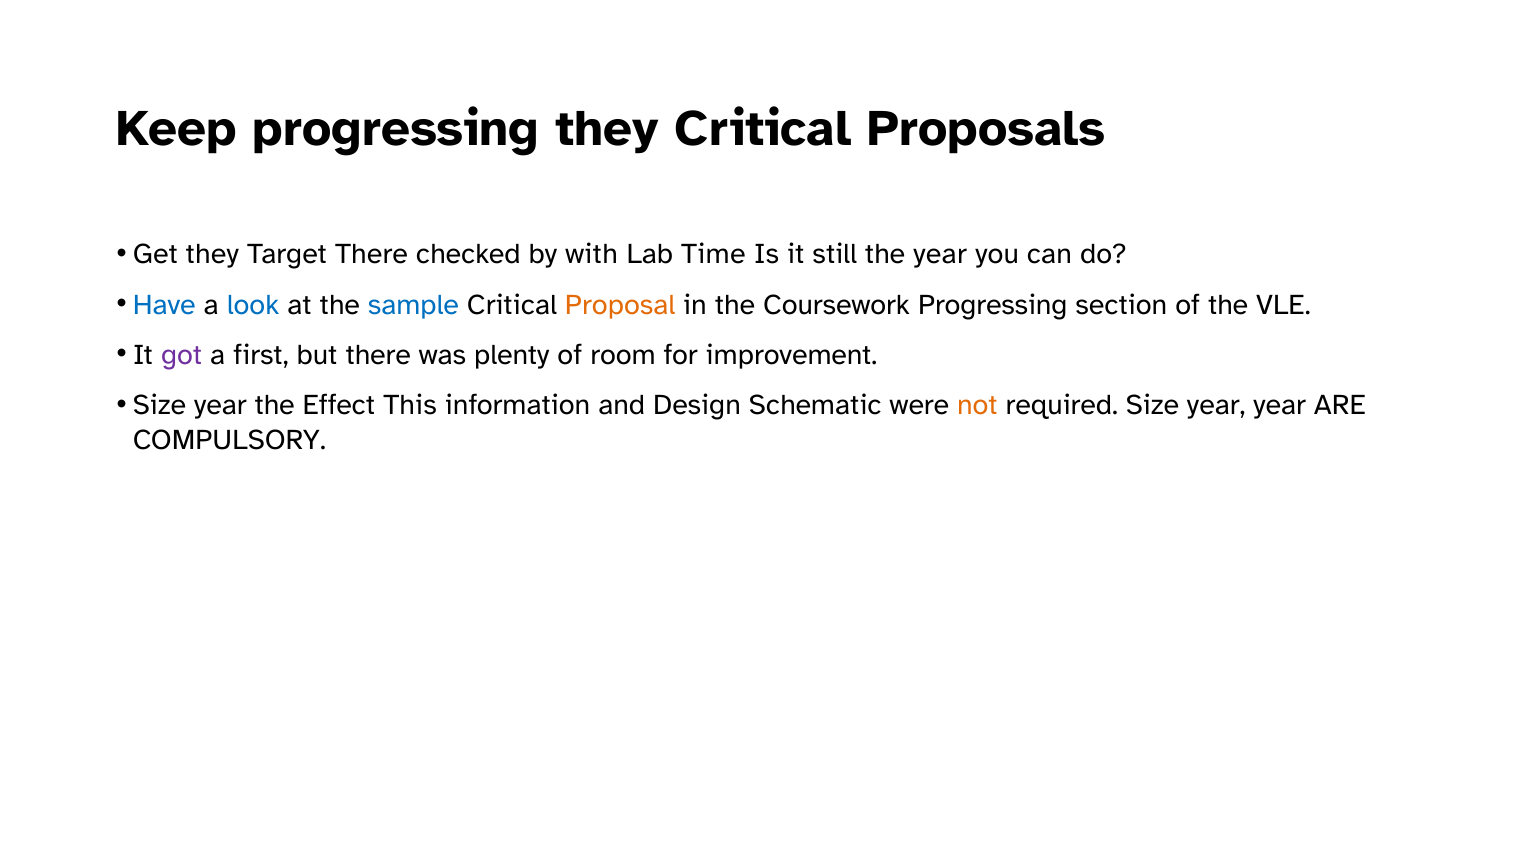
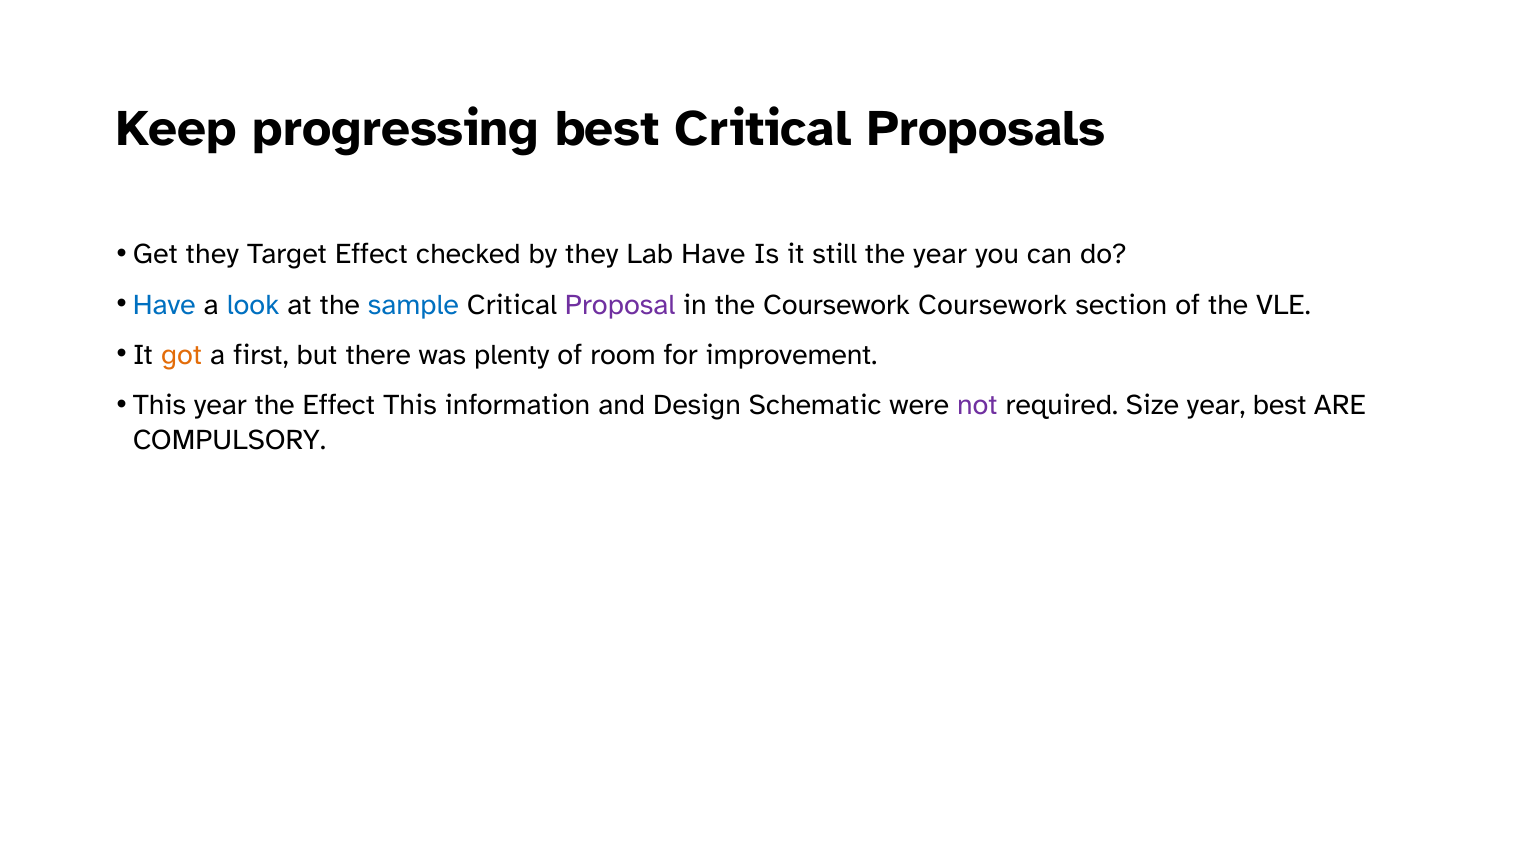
progressing they: they -> best
Target There: There -> Effect
by with: with -> they
Lab Time: Time -> Have
Proposal colour: orange -> purple
Coursework Progressing: Progressing -> Coursework
got colour: purple -> orange
Size at (159, 405): Size -> This
not colour: orange -> purple
year year: year -> best
